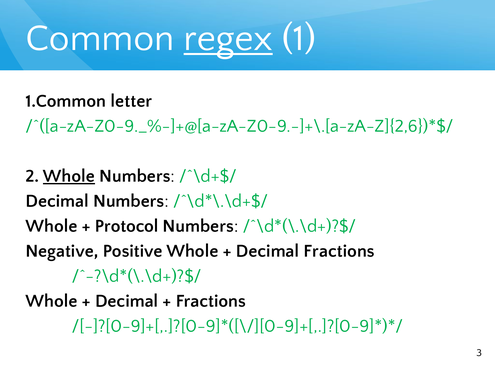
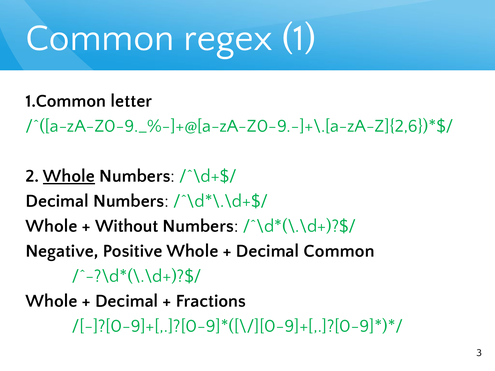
regex underline: present -> none
Protocol: Protocol -> Without
Decimal Fractions: Fractions -> Common
